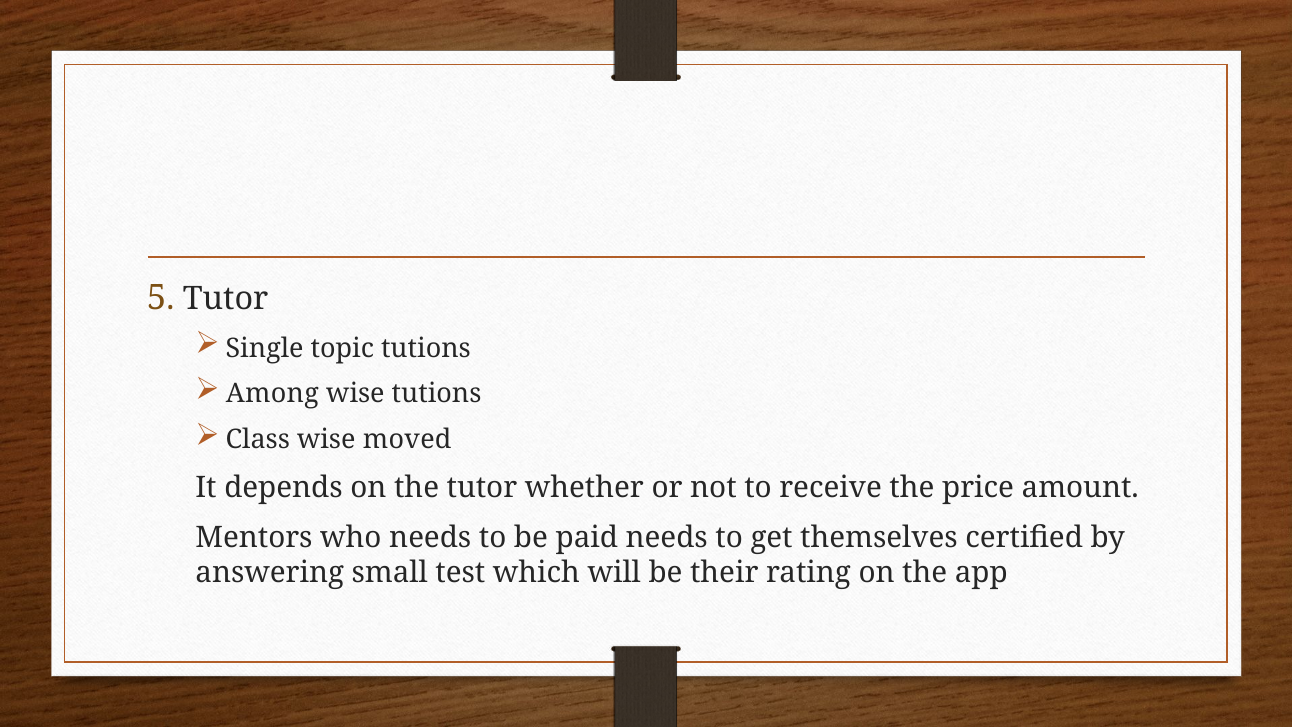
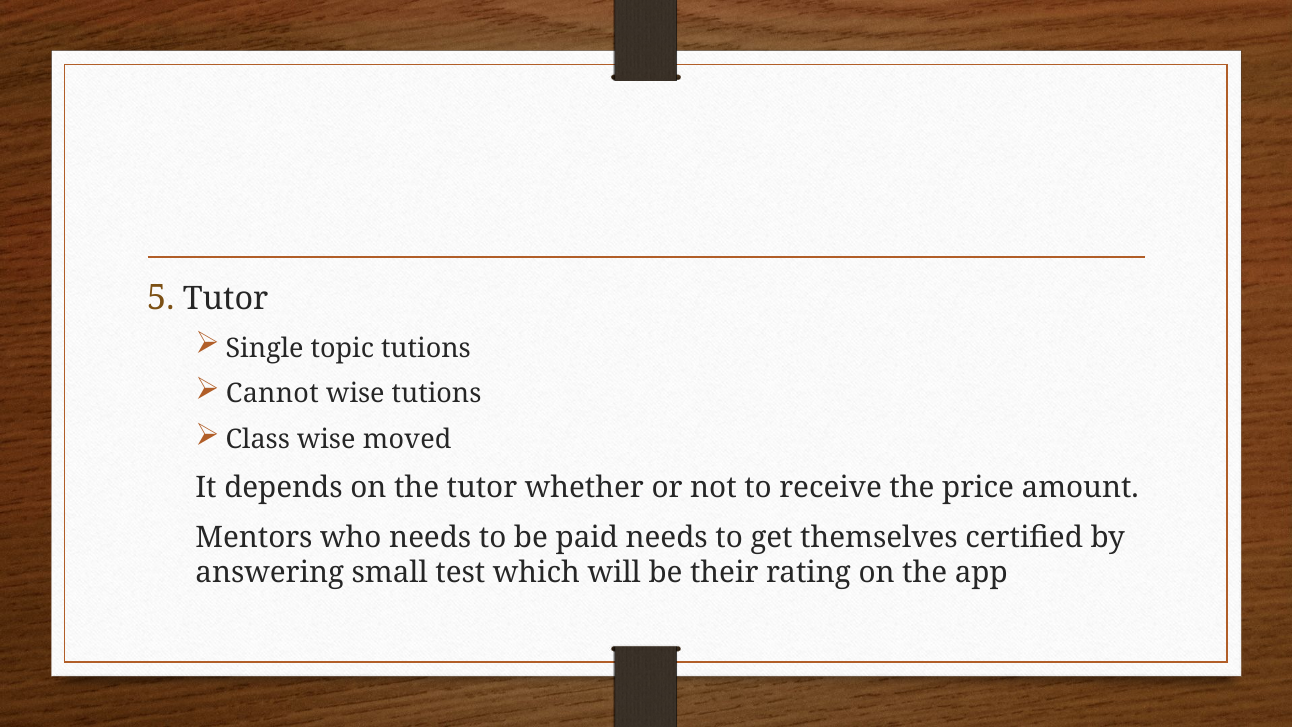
Among: Among -> Cannot
